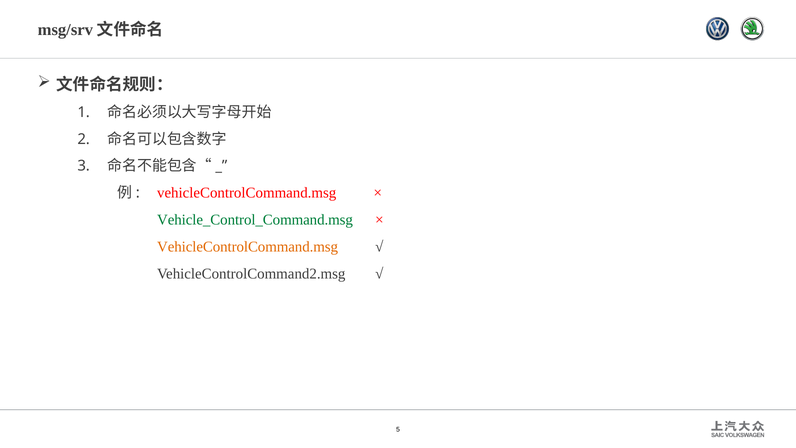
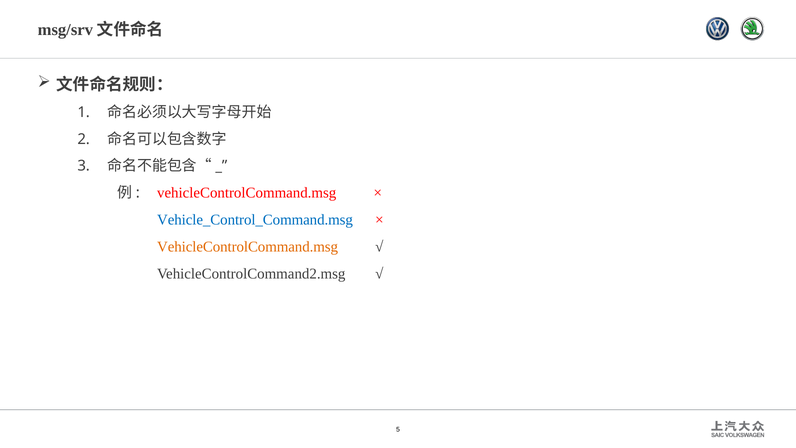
Vehicle_Control_Command.msg colour: green -> blue
